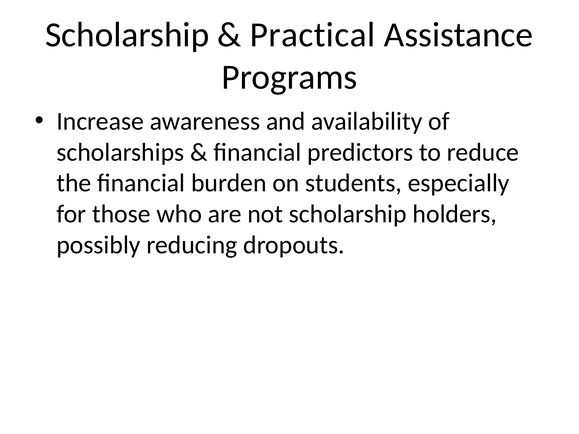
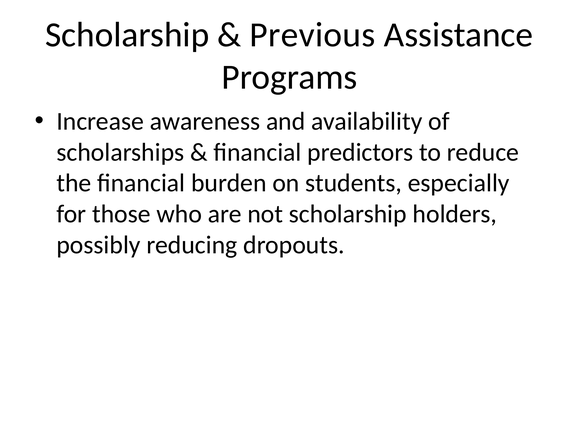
Practical: Practical -> Previous
